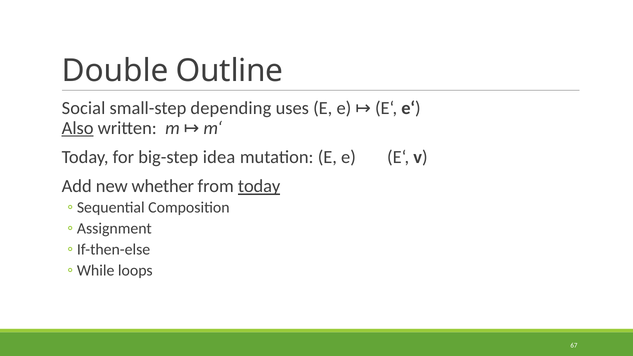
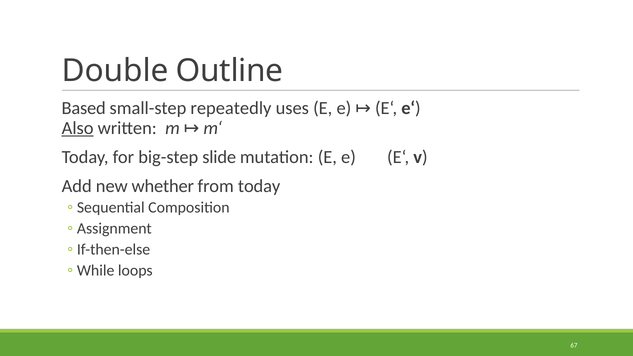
Social: Social -> Based
depending: depending -> repeatedly
idea: idea -> slide
today at (259, 186) underline: present -> none
